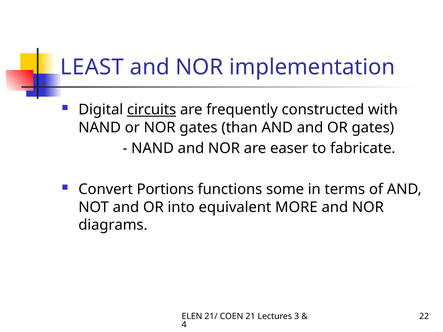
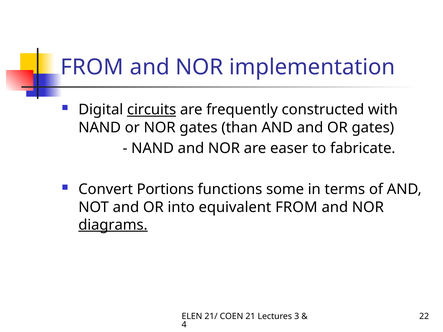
LEAST at (92, 67): LEAST -> FROM
equivalent MORE: MORE -> FROM
diagrams underline: none -> present
